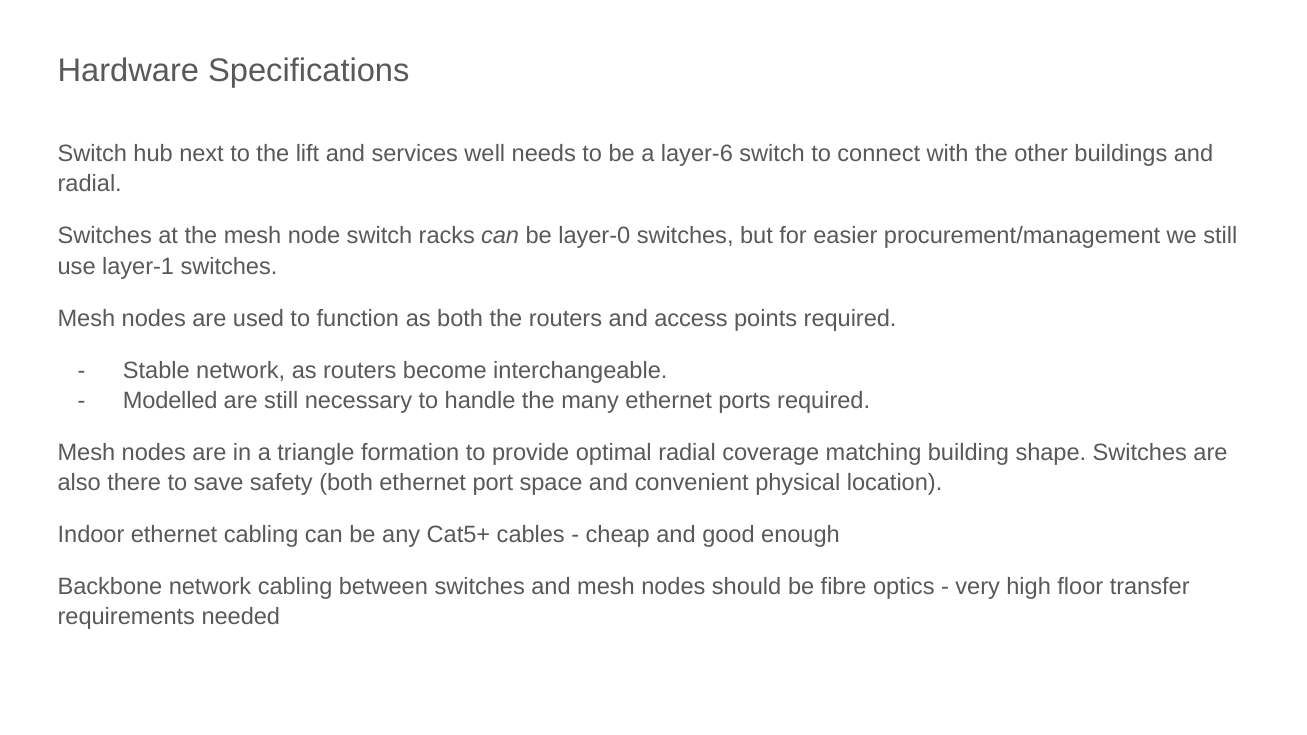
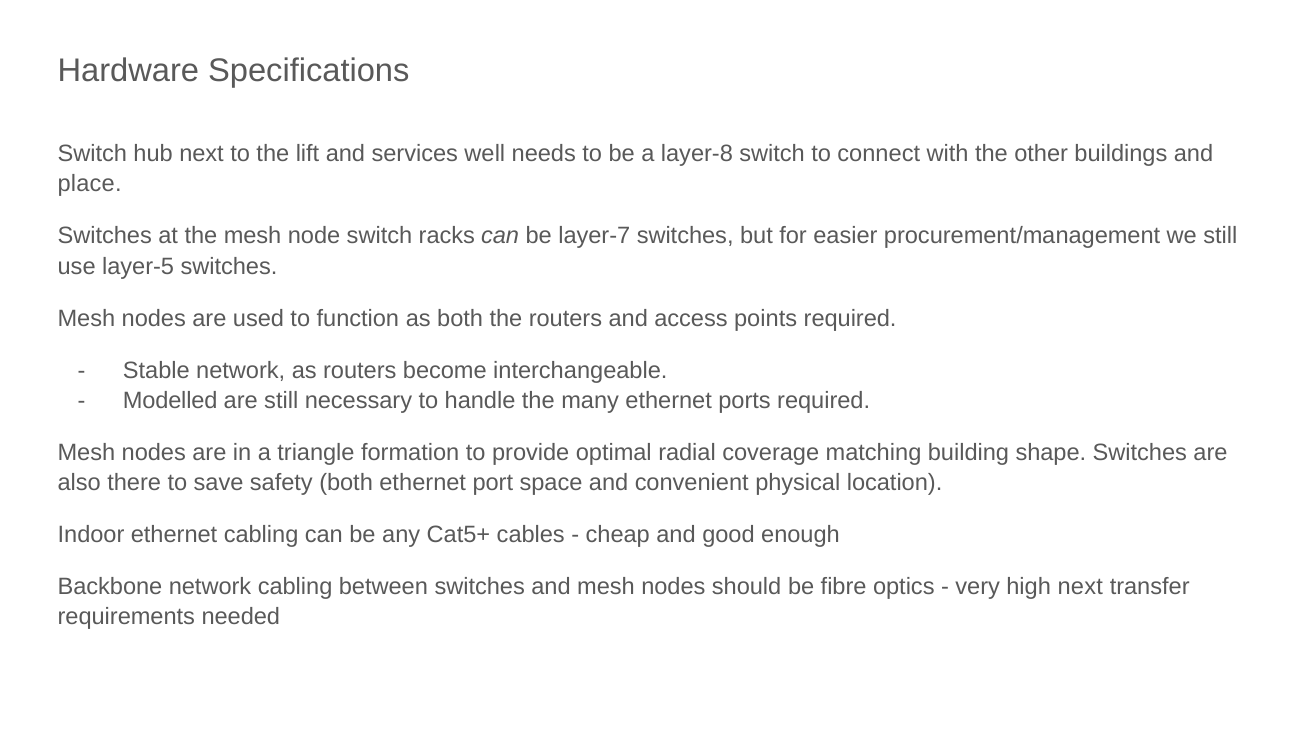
layer-6: layer-6 -> layer-8
radial at (90, 184): radial -> place
layer-0: layer-0 -> layer-7
layer-1: layer-1 -> layer-5
high floor: floor -> next
